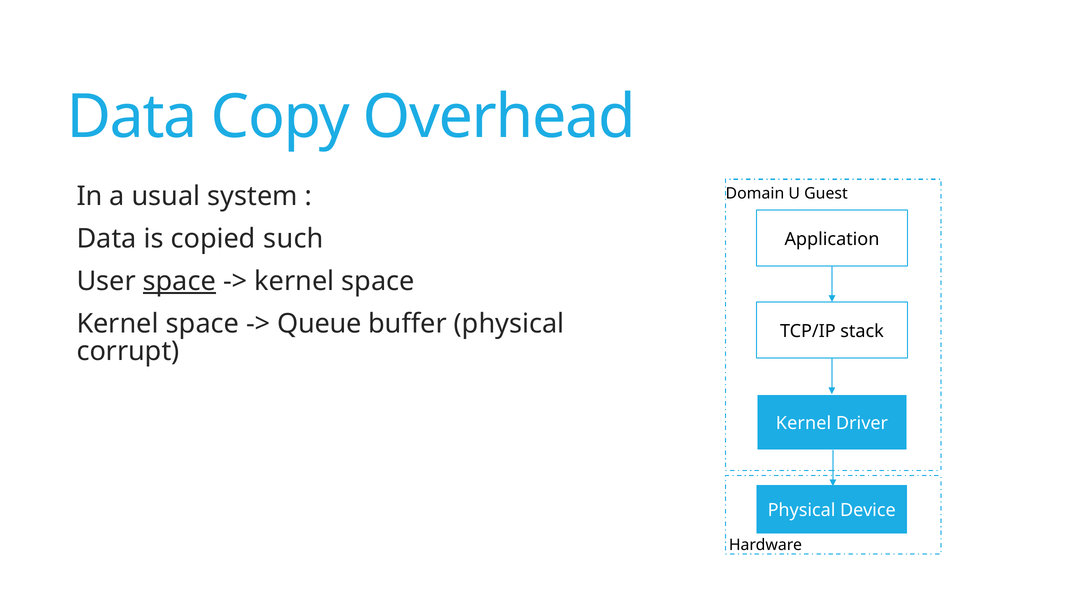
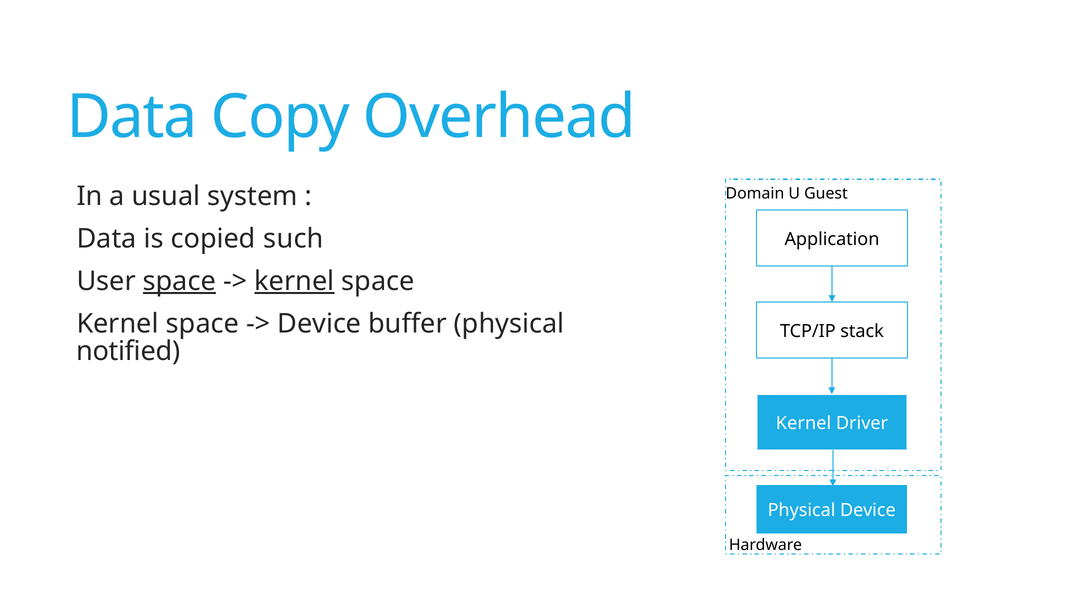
kernel at (294, 281) underline: none -> present
Queue at (319, 323): Queue -> Device
corrupt: corrupt -> notified
